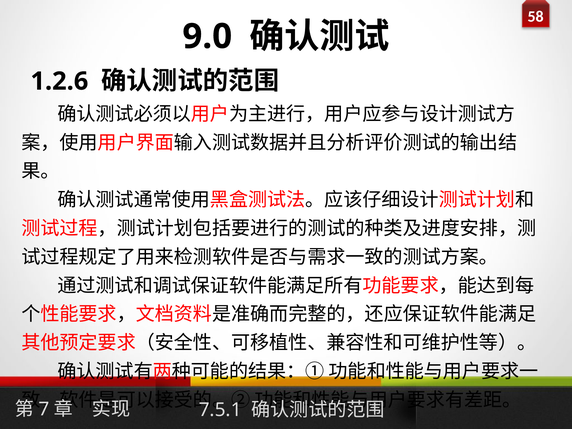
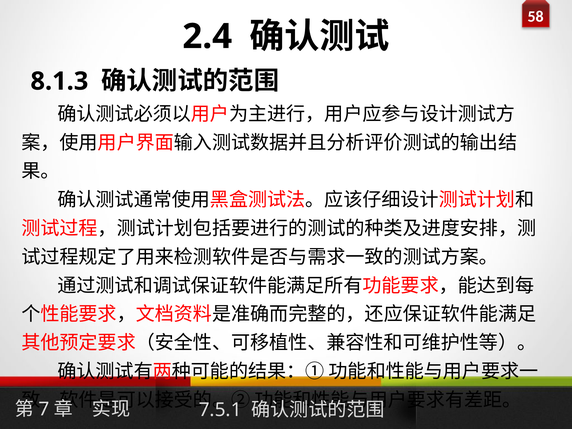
9.0: 9.0 -> 2.4
1.2.6: 1.2.6 -> 8.1.3
